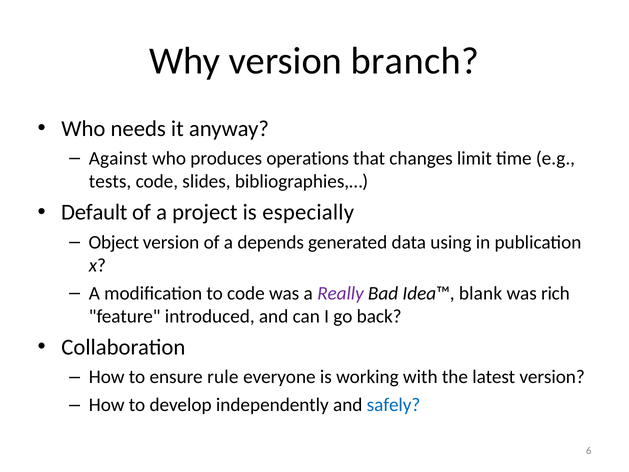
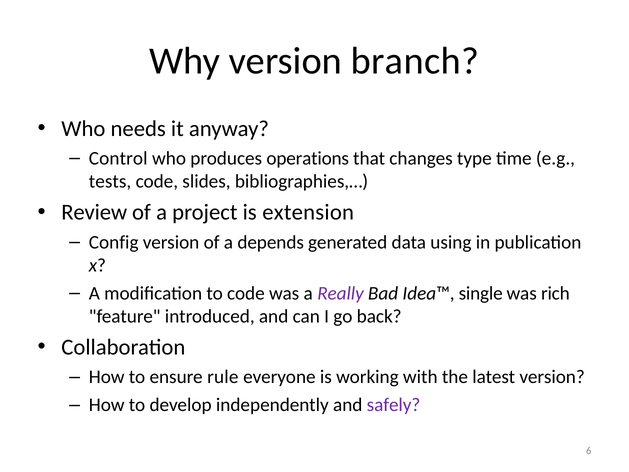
Against: Against -> Control
limit: limit -> type
Default: Default -> Review
especially: especially -> extension
Object: Object -> Config
blank: blank -> single
safely colour: blue -> purple
